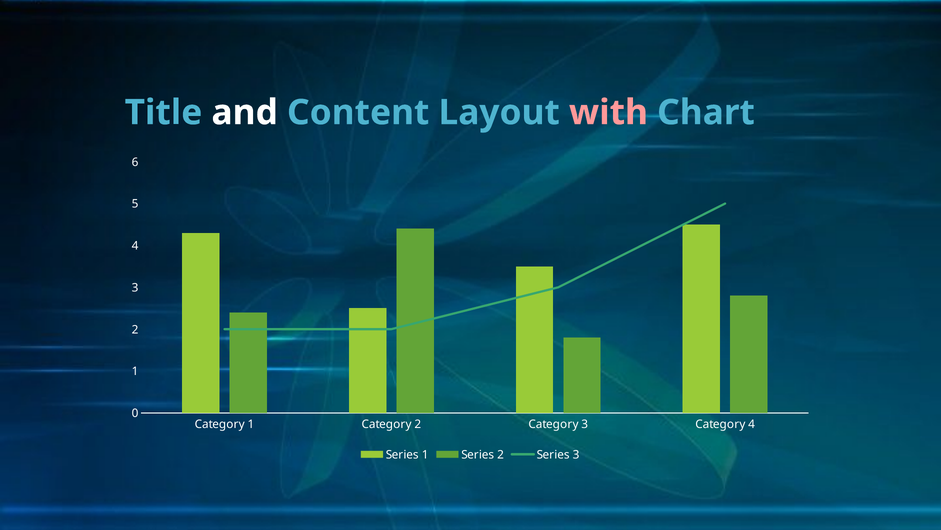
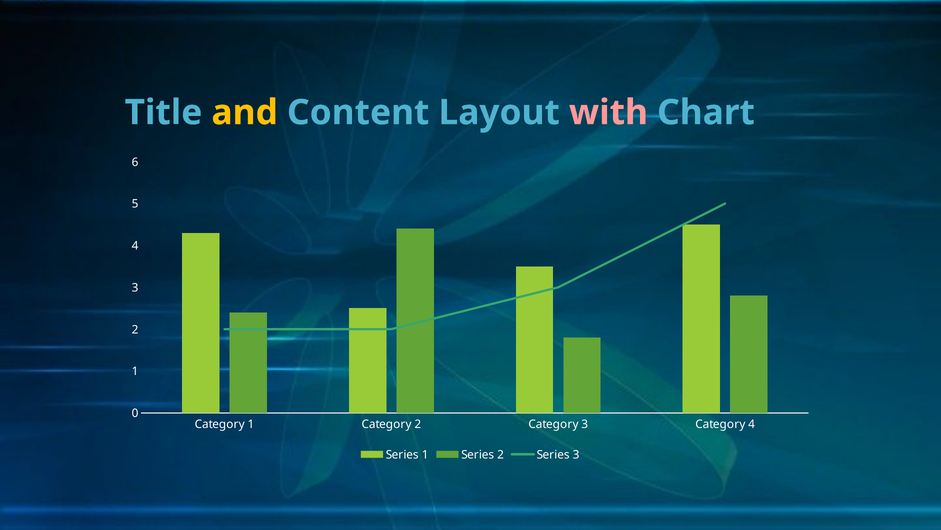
and colour: white -> yellow
